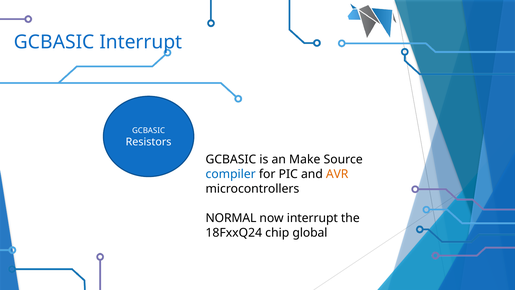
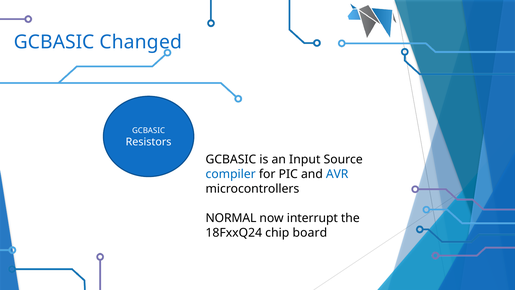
GCBASIC Interrupt: Interrupt -> Changed
Make: Make -> Input
AVR colour: orange -> blue
global: global -> board
